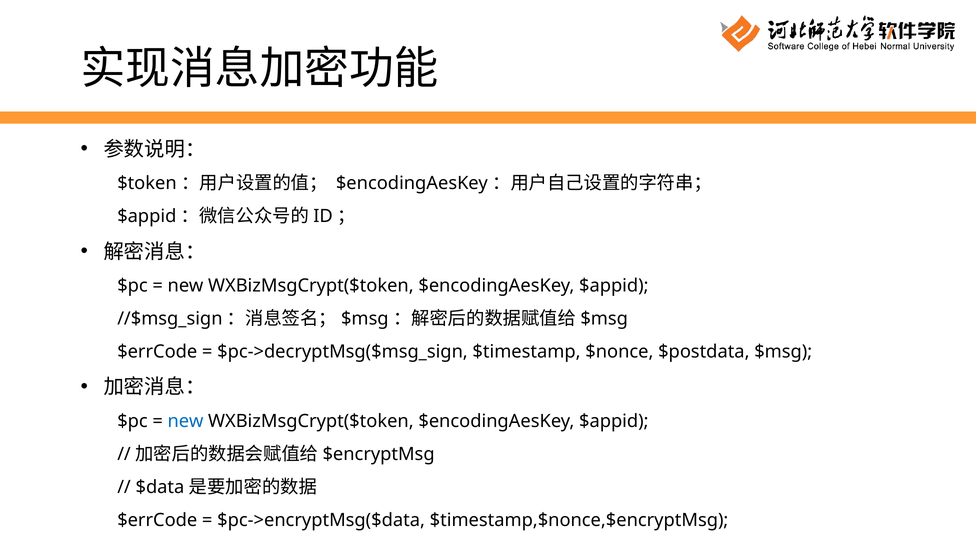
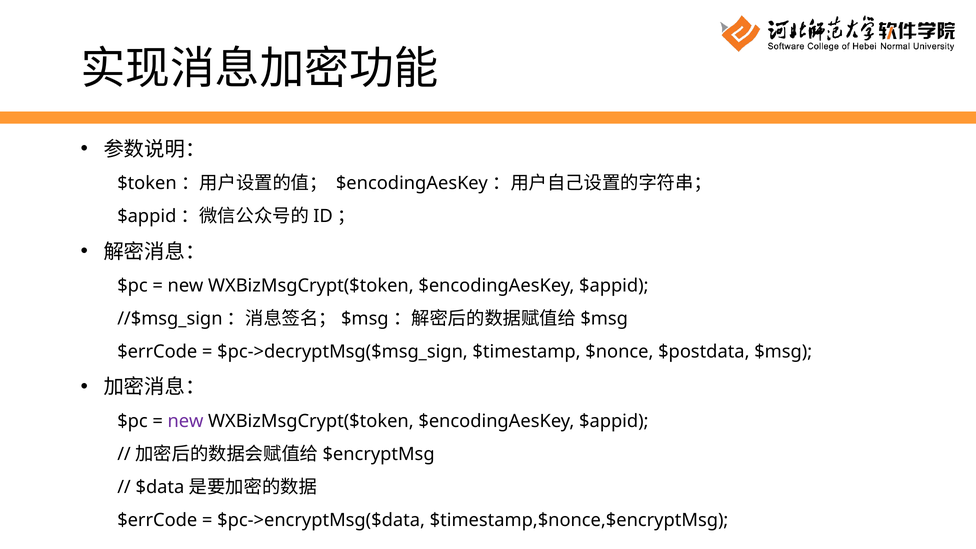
new at (186, 421) colour: blue -> purple
